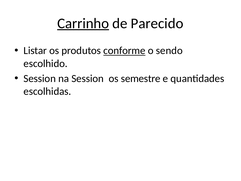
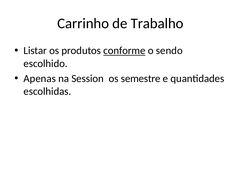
Carrinho underline: present -> none
Parecido: Parecido -> Trabalho
Session at (40, 78): Session -> Apenas
